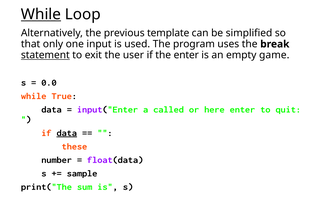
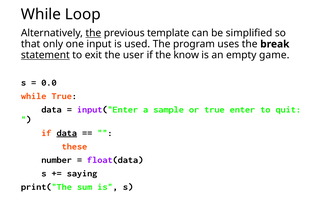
While at (41, 14) underline: present -> none
the at (93, 33) underline: none -> present
the enter: enter -> know
called: called -> sample
or here: here -> true
sample: sample -> saying
